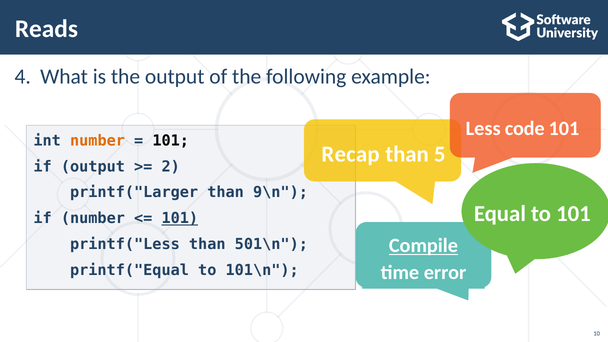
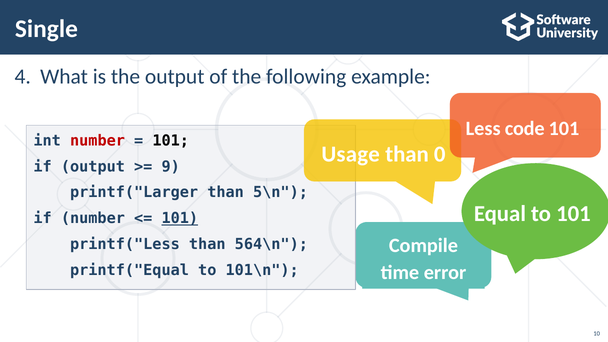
Reads: Reads -> Single
number at (98, 141) colour: orange -> red
Recap: Recap -> Usage
5: 5 -> 0
2: 2 -> 9
9\n: 9\n -> 5\n
501\n: 501\n -> 564\n
Compile underline: present -> none
